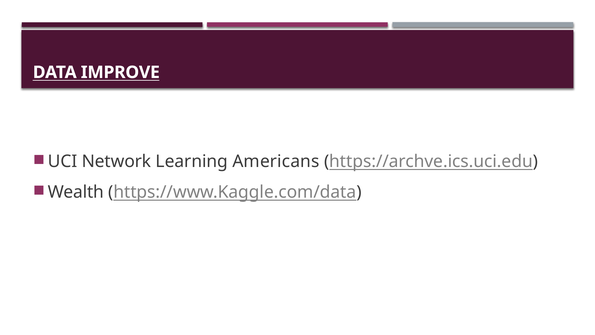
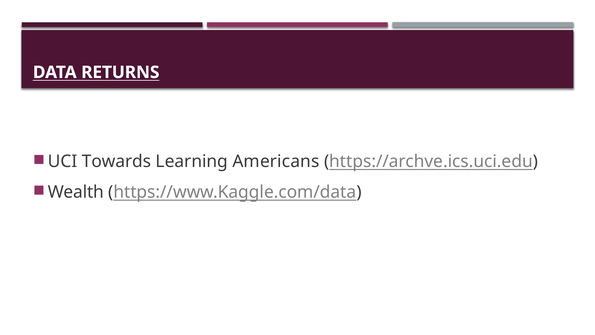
IMPROVE: IMPROVE -> RETURNS
Network: Network -> Towards
